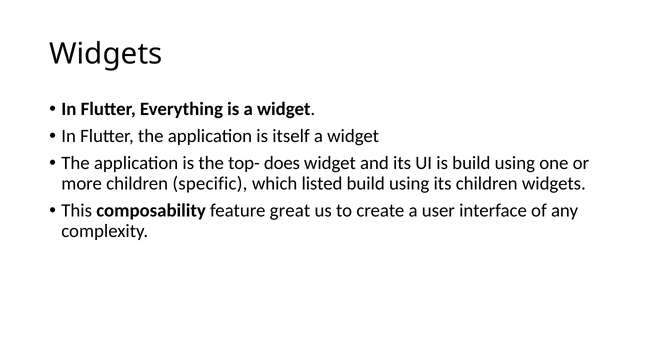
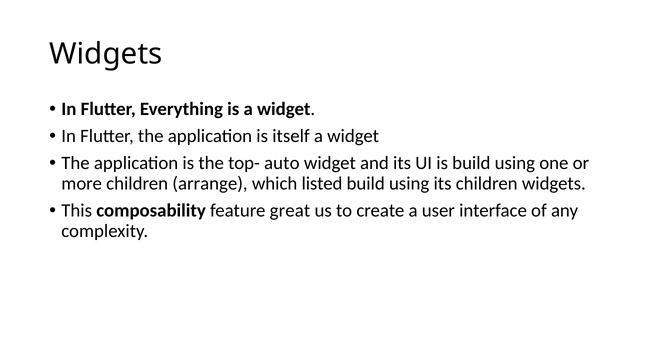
does: does -> auto
specific: specific -> arrange
